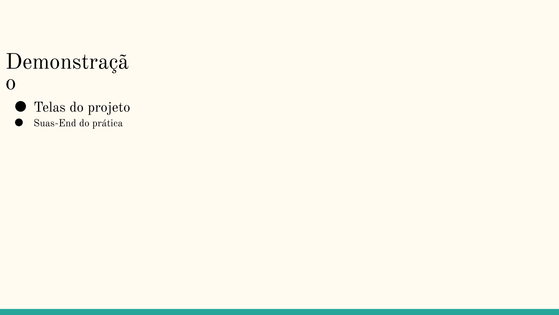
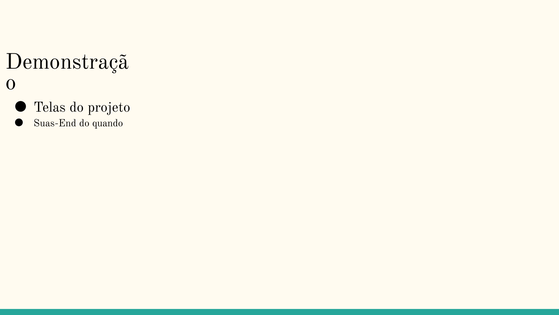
prática: prática -> quando
